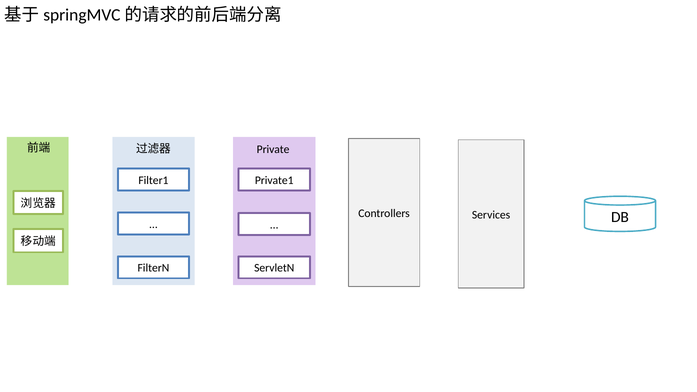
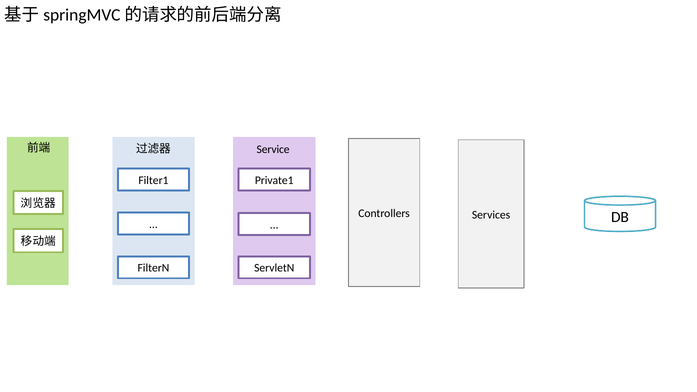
Private: Private -> Service
